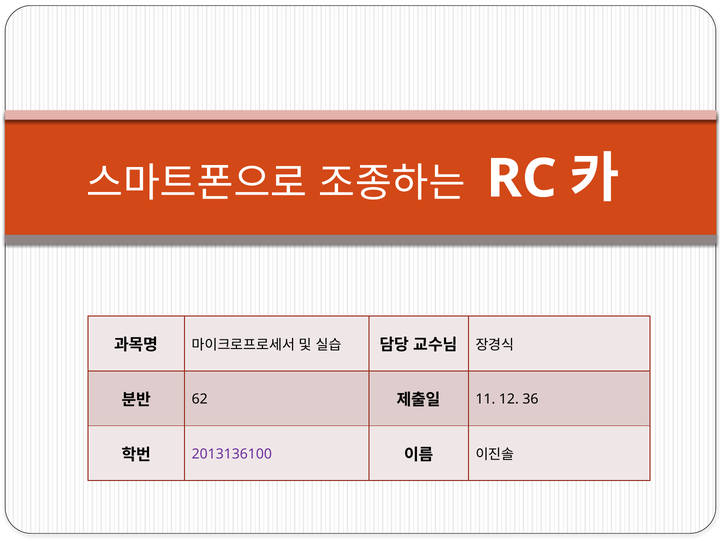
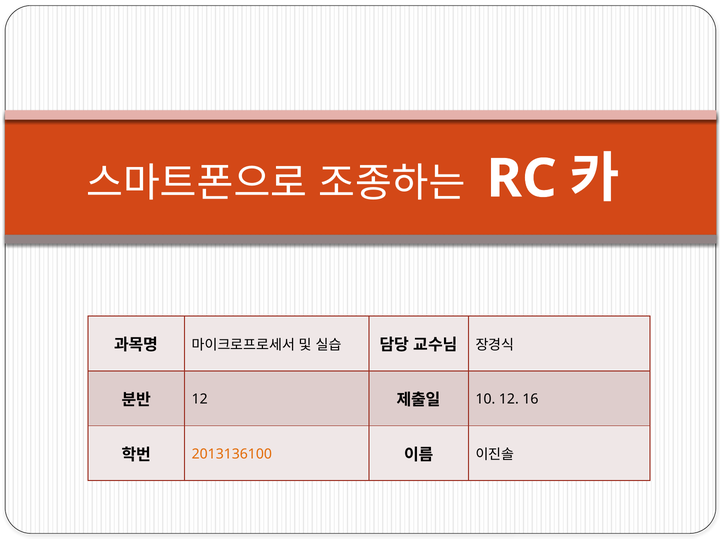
62 at (200, 399): 62 -> 12
11: 11 -> 10
36: 36 -> 16
2013136100 colour: purple -> orange
